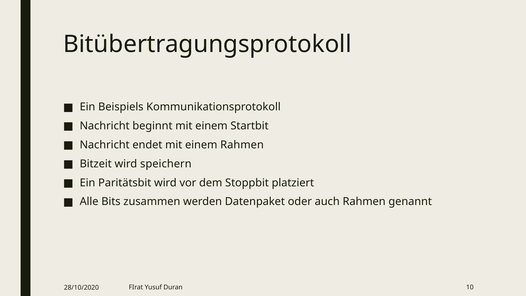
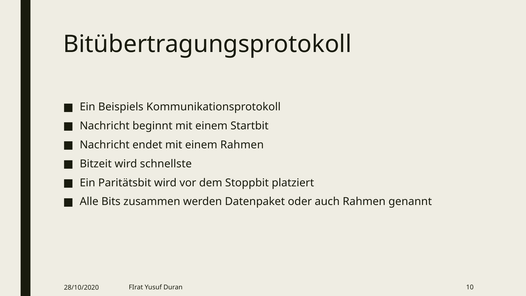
speichern: speichern -> schnellste
